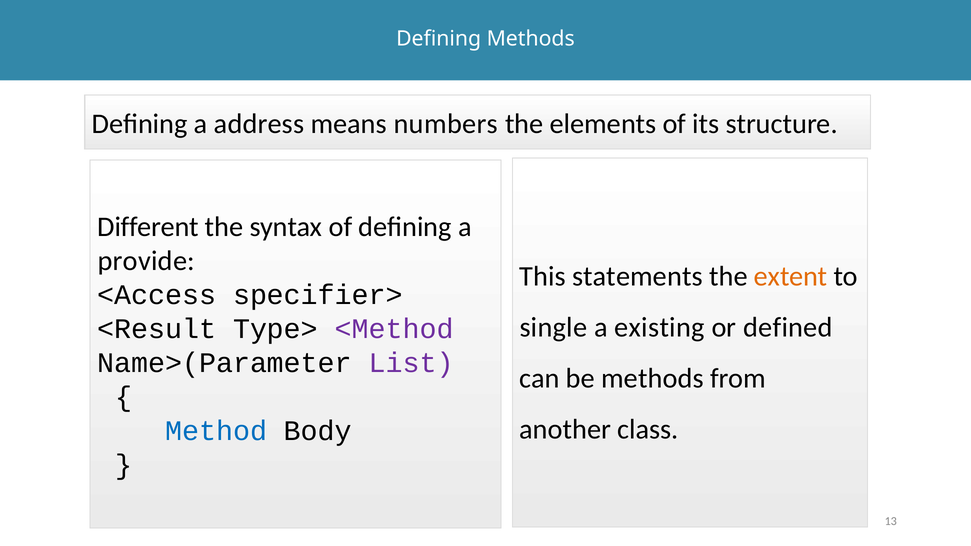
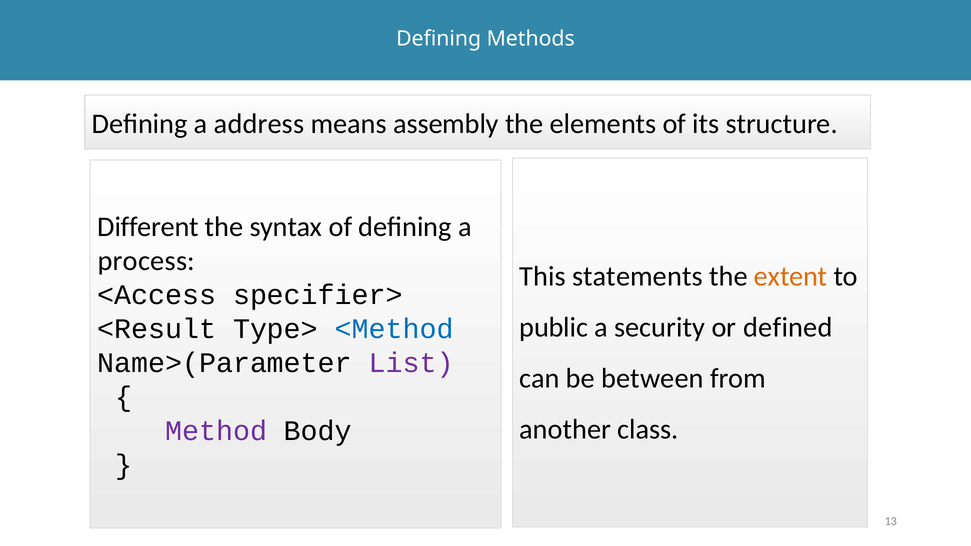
numbers: numbers -> assembly
provide: provide -> process
single: single -> public
existing: existing -> security
<Method colour: purple -> blue
be methods: methods -> between
Method colour: blue -> purple
